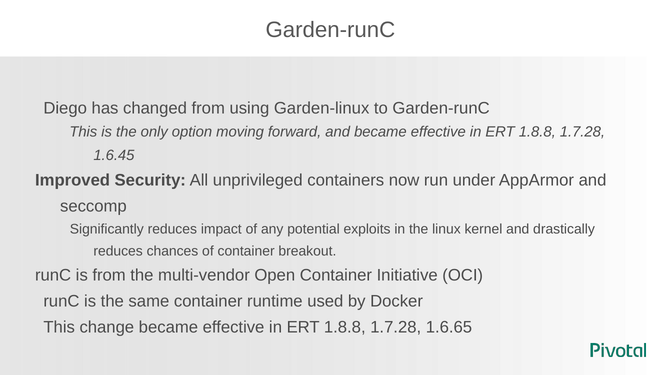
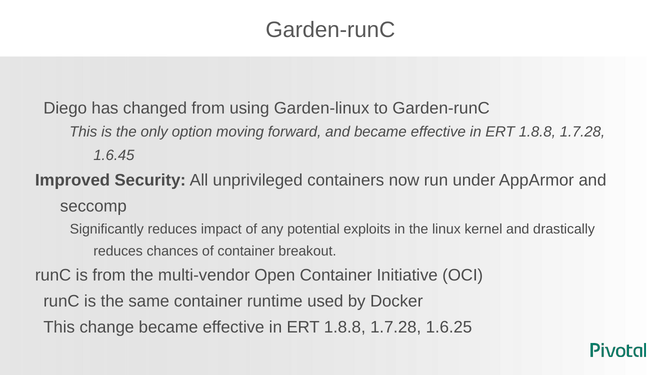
1.6.65: 1.6.65 -> 1.6.25
